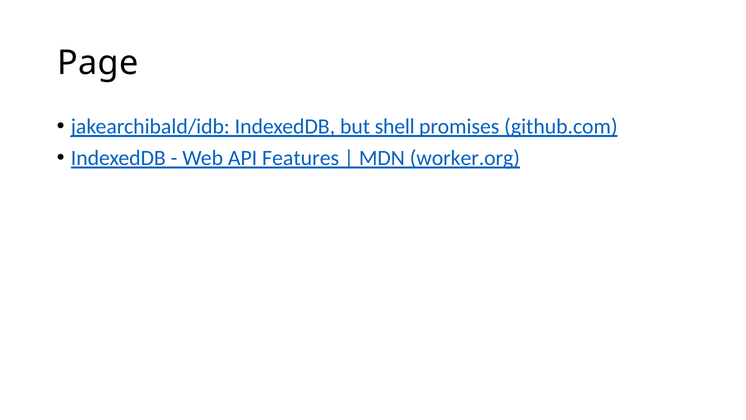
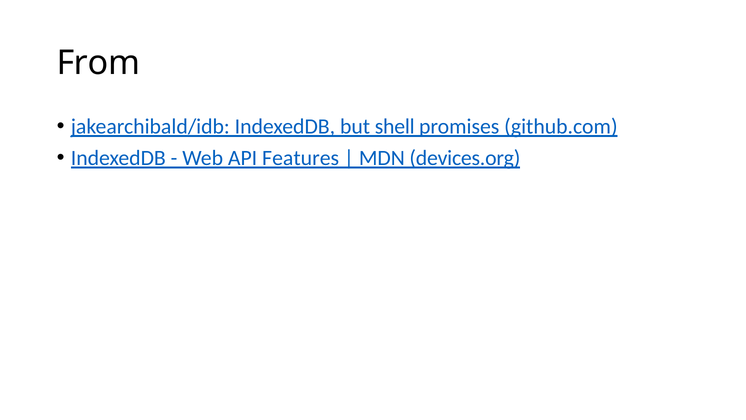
Page: Page -> From
worker.org: worker.org -> devices.org
